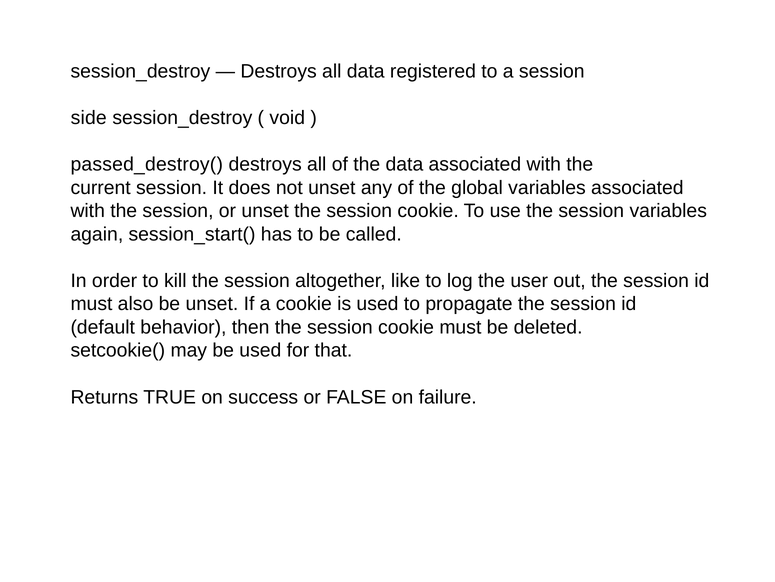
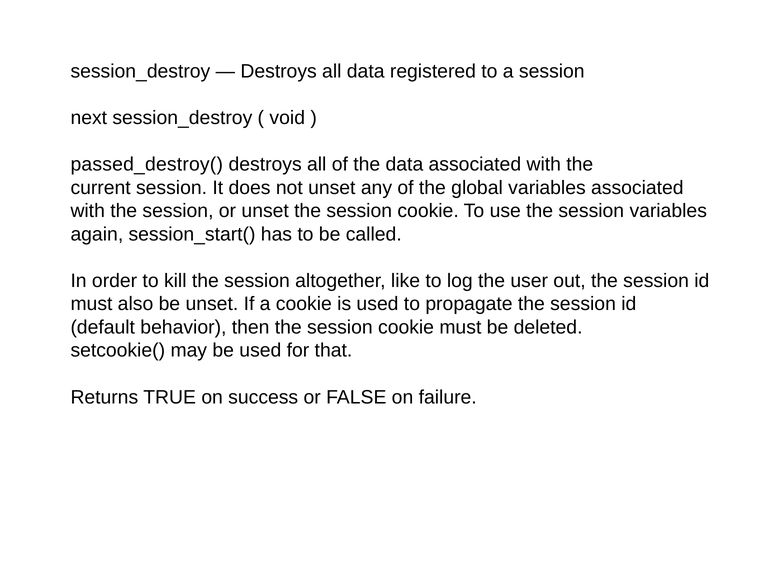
side: side -> next
